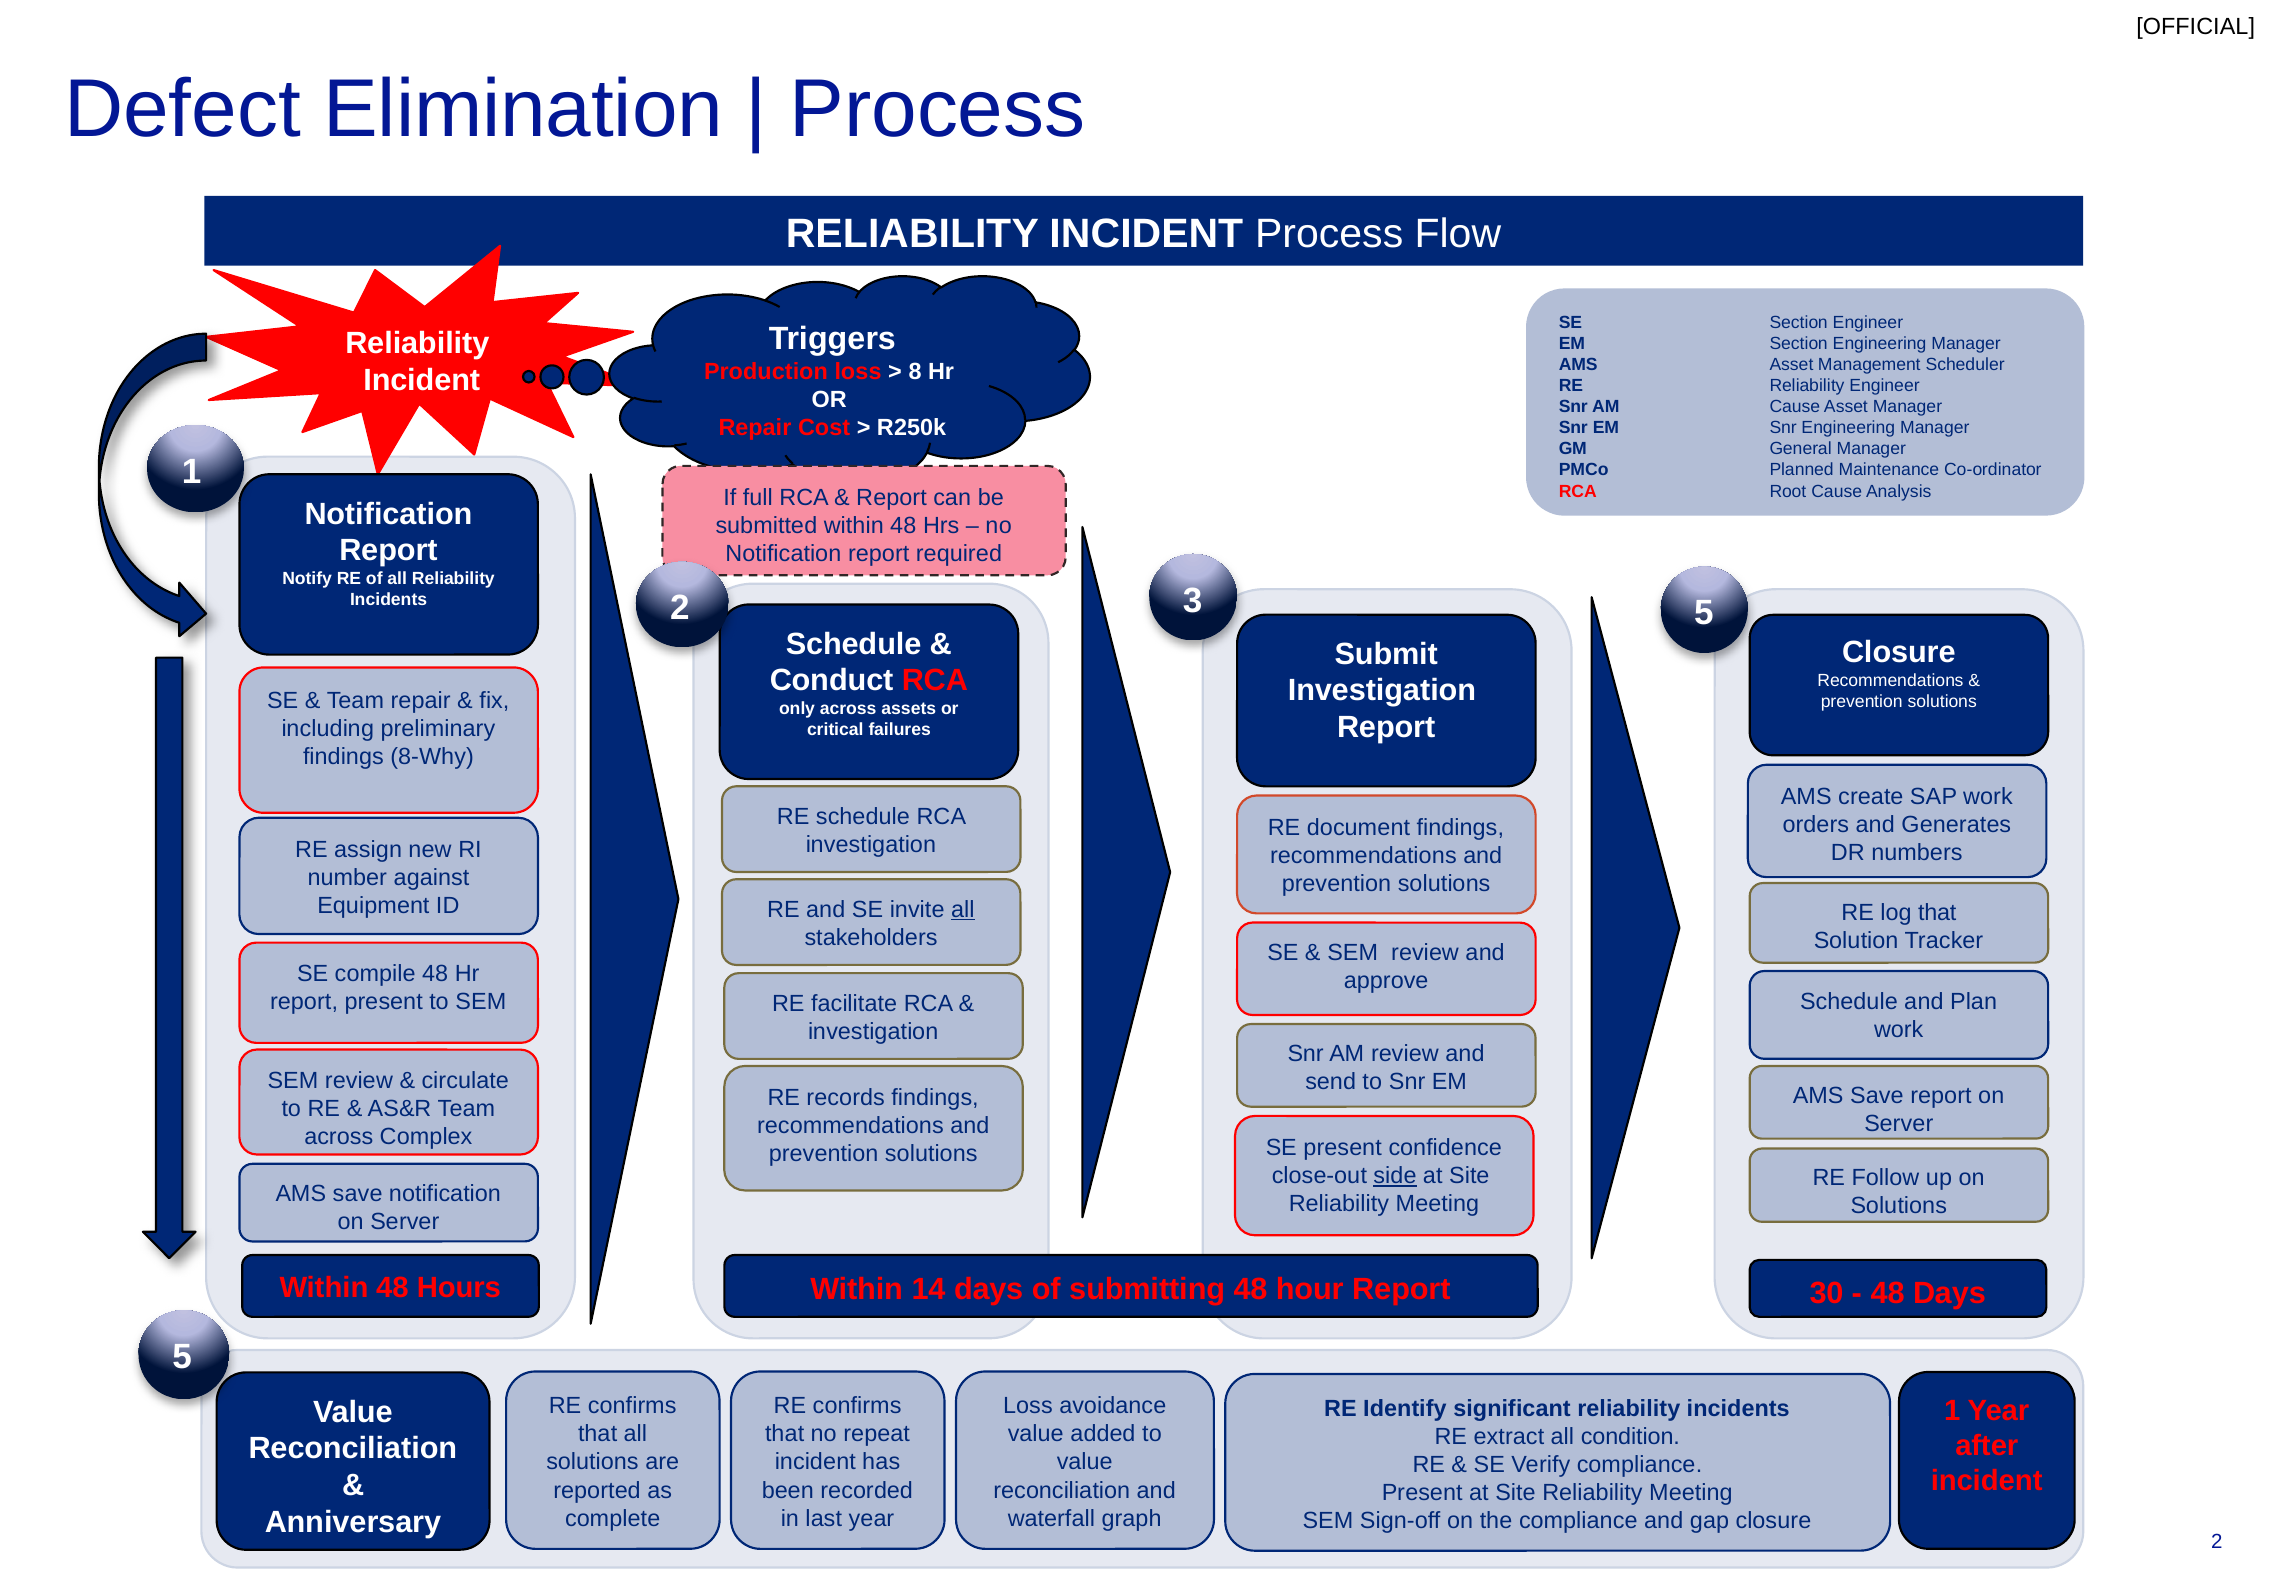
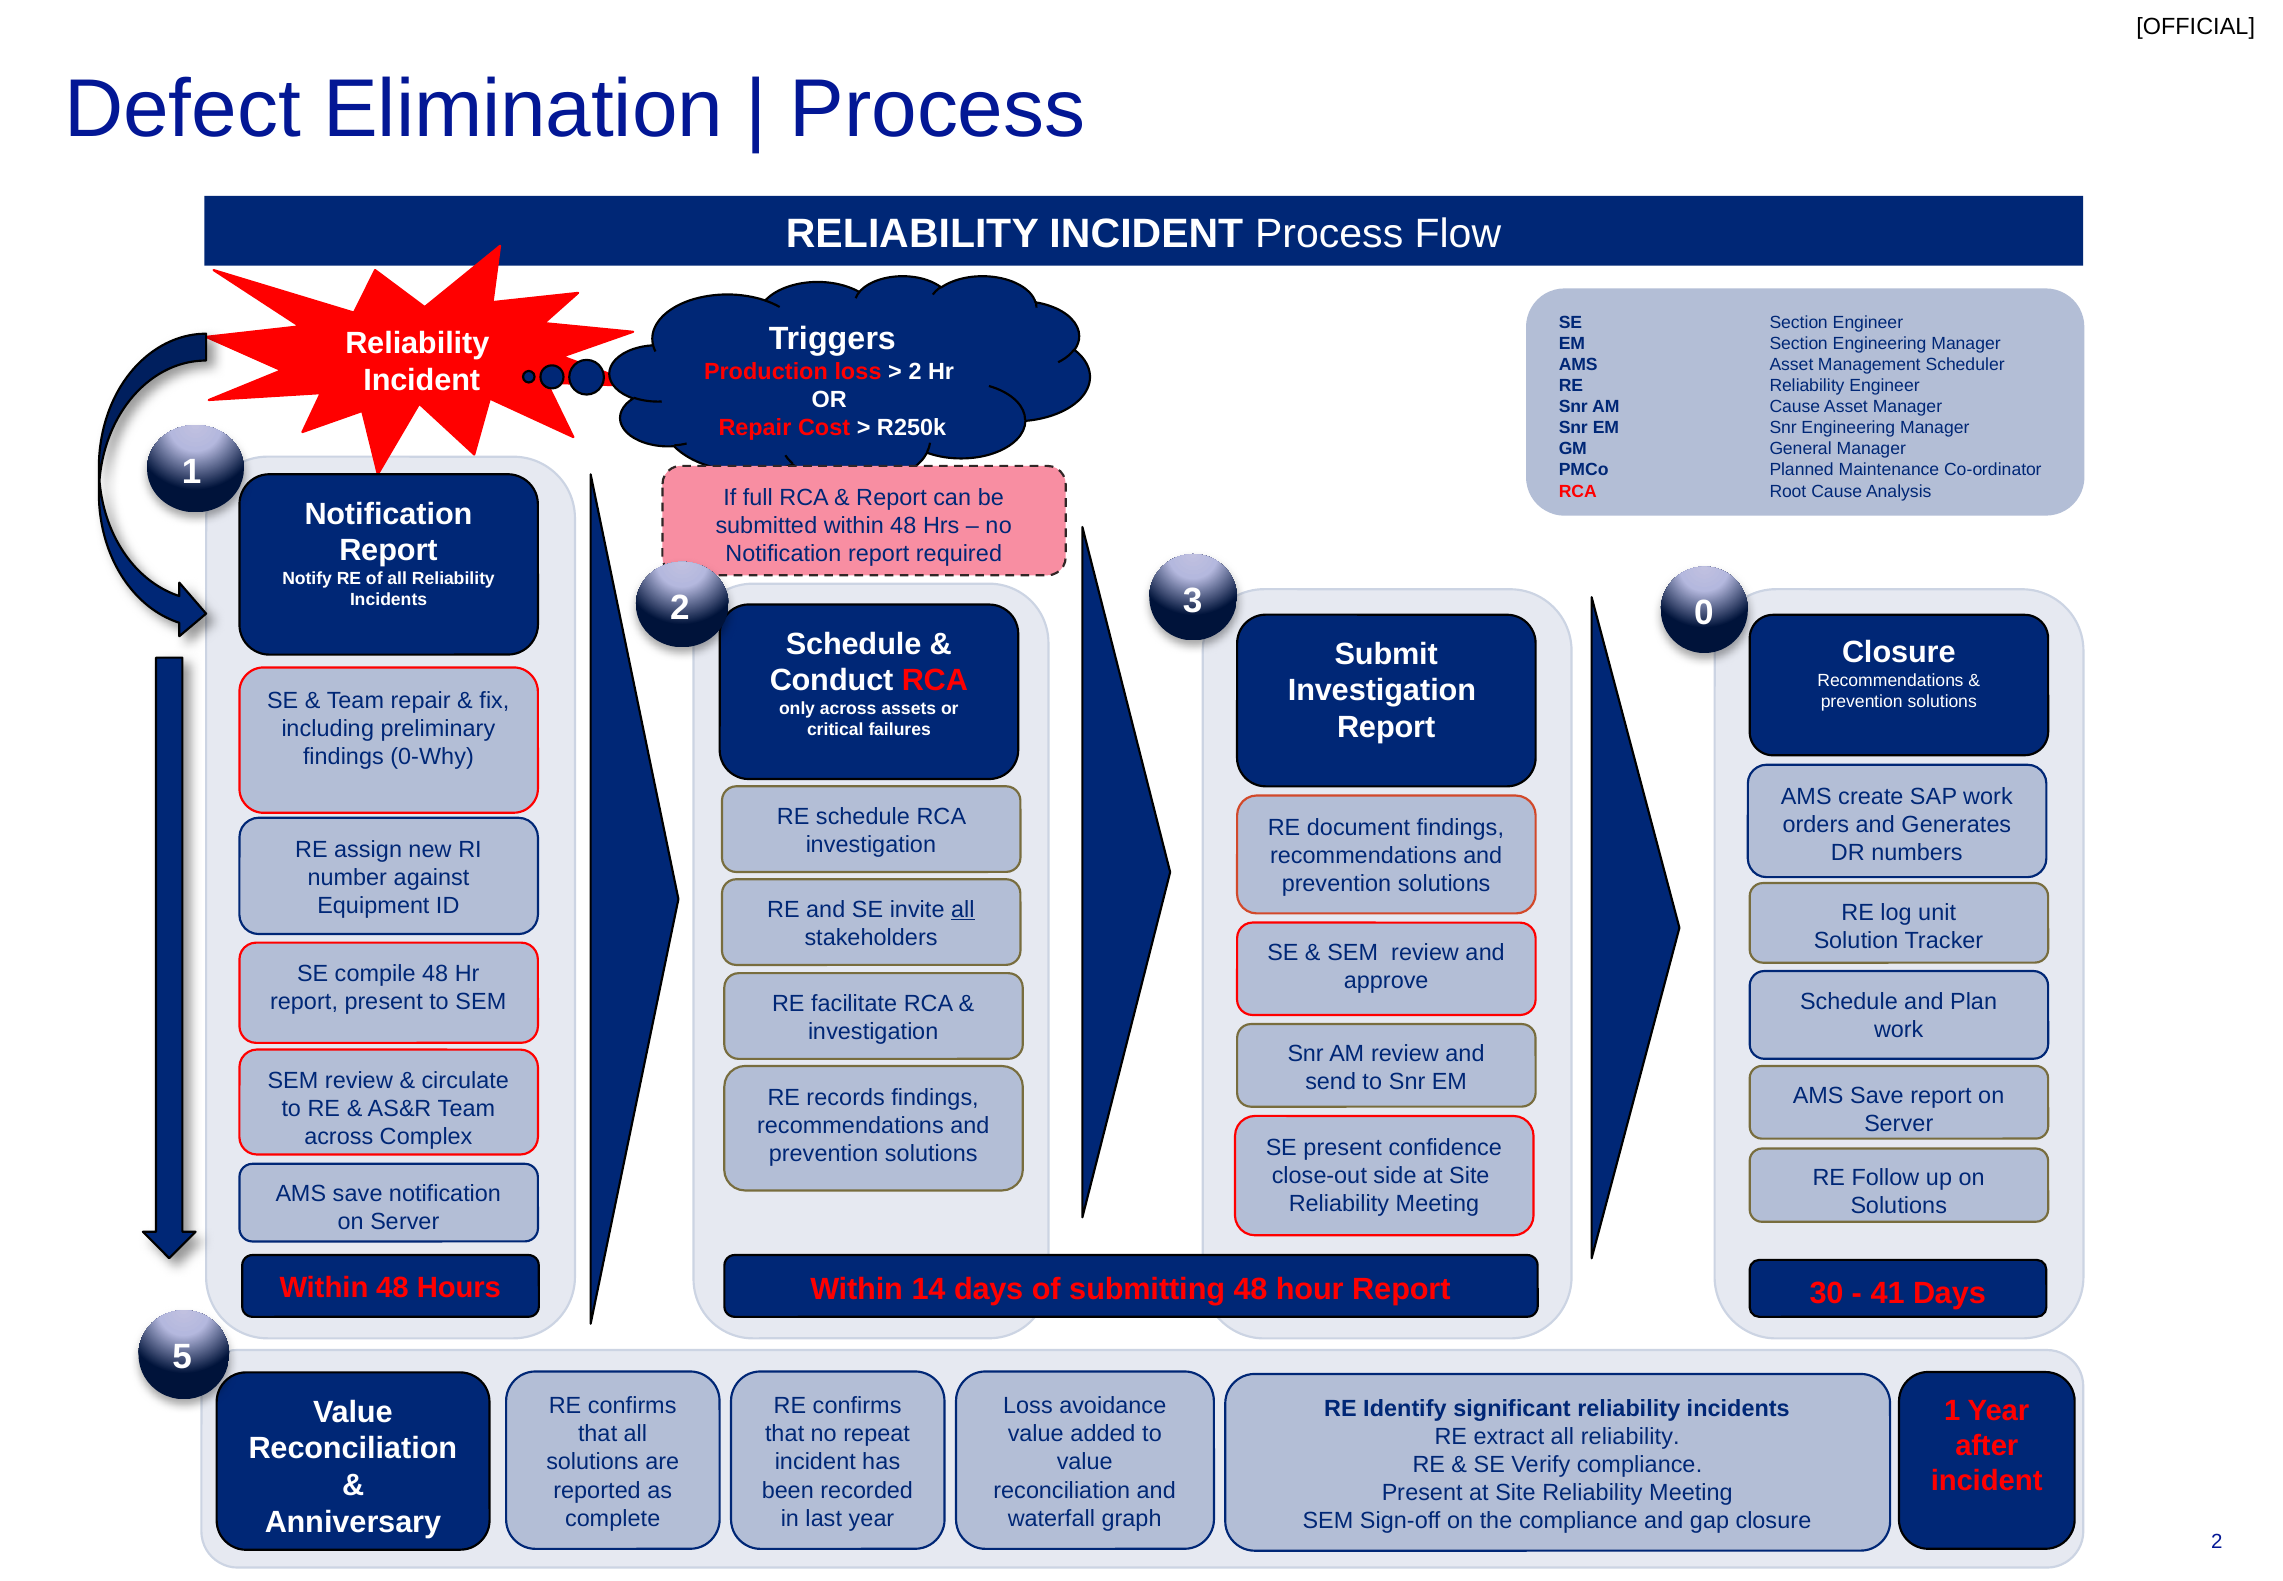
8 at (915, 372): 8 -> 2
3 5: 5 -> 0
8-Why: 8-Why -> 0-Why
log that: that -> unit
side underline: present -> none
48 at (1888, 1293): 48 -> 41
extract all condition: condition -> reliability
